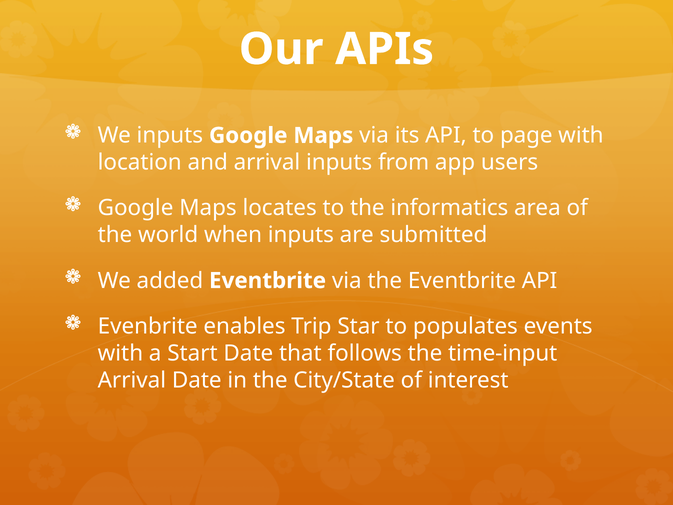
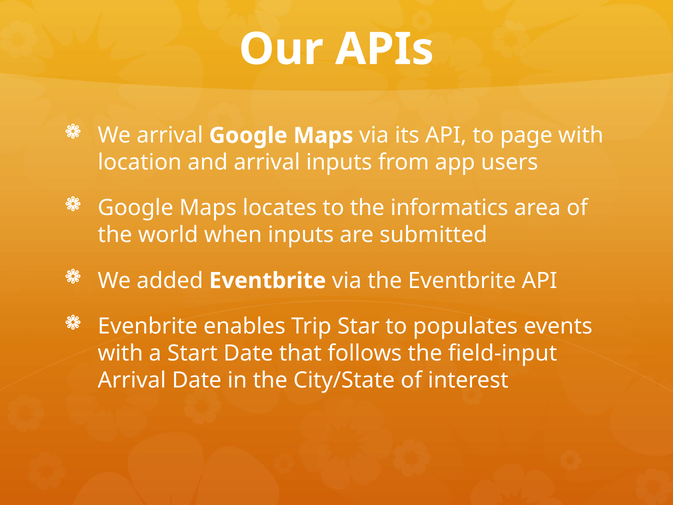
We inputs: inputs -> arrival
time-input: time-input -> field-input
